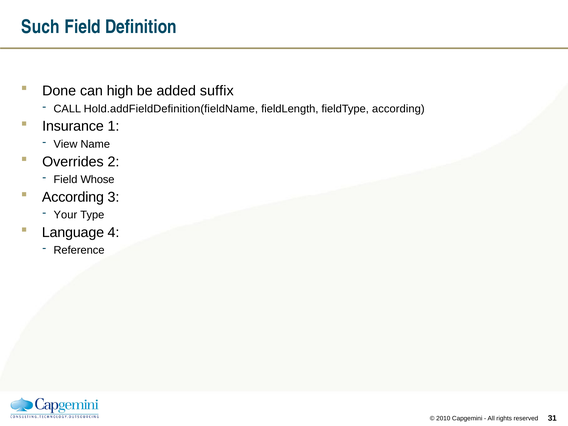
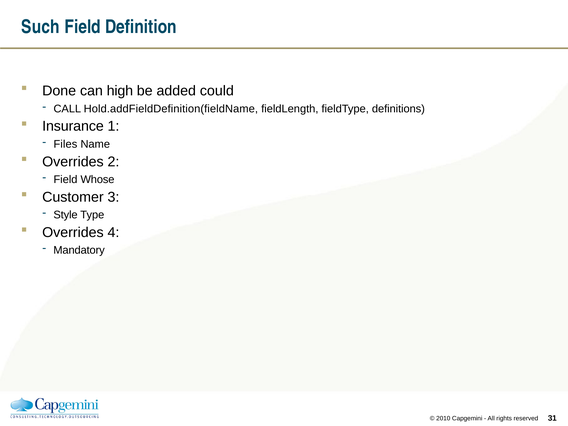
suffix: suffix -> could
fieldType according: according -> definitions
View: View -> Files
According at (73, 197): According -> Customer
Your: Your -> Style
Language at (73, 232): Language -> Overrides
Reference: Reference -> Mandatory
